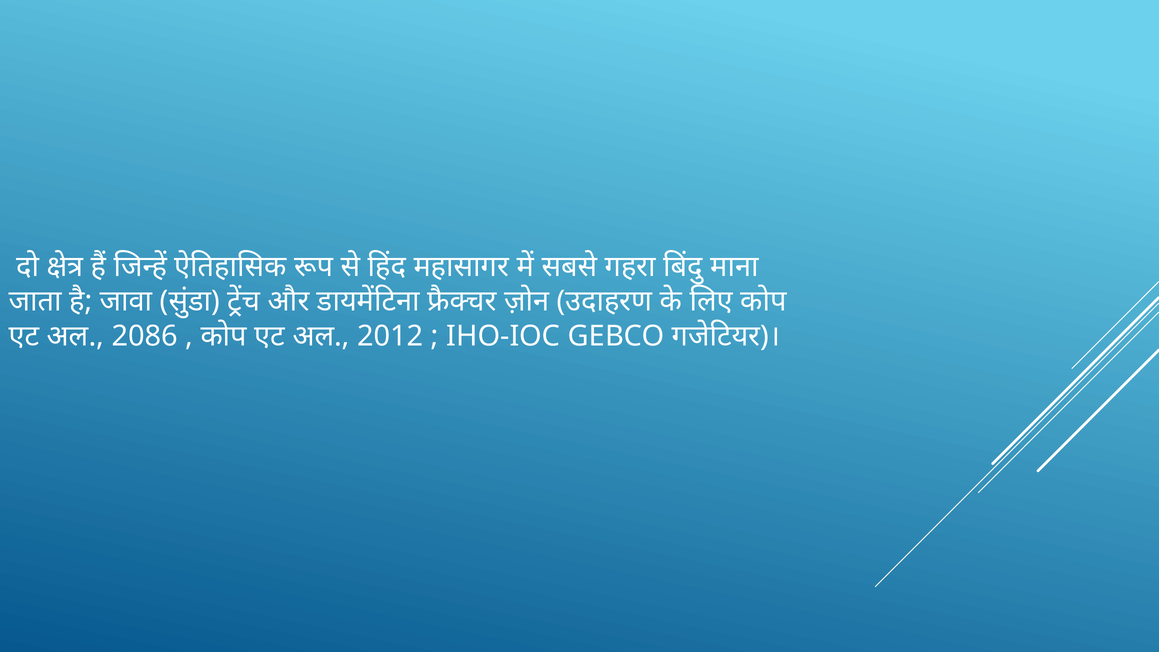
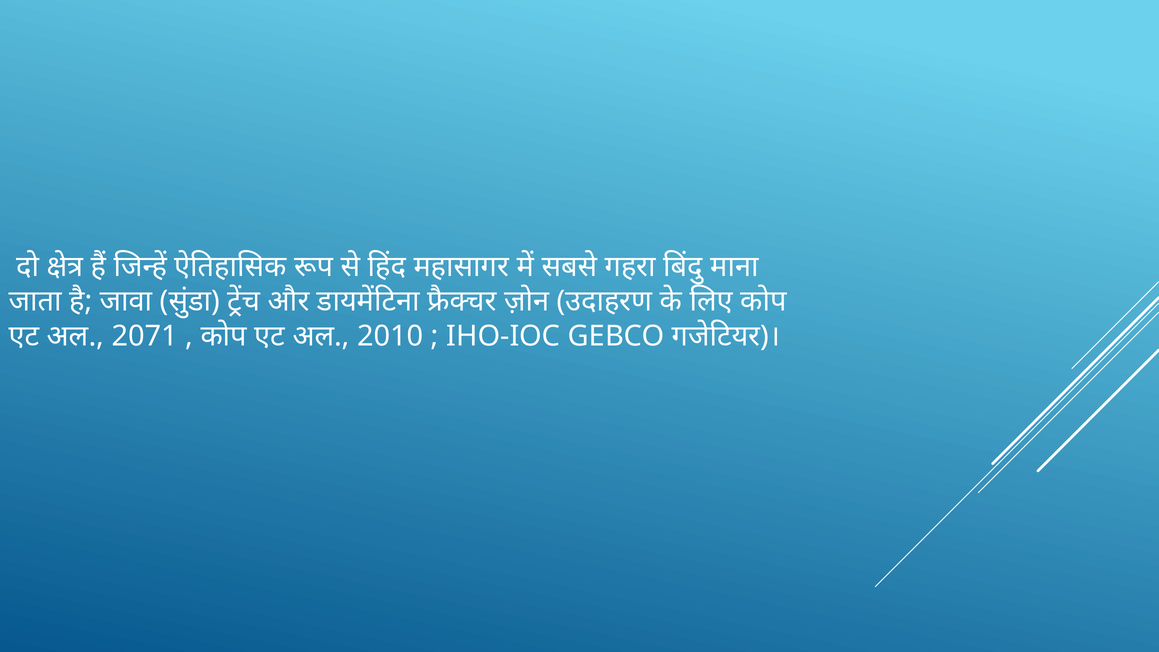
2086: 2086 -> 2071
2012: 2012 -> 2010
